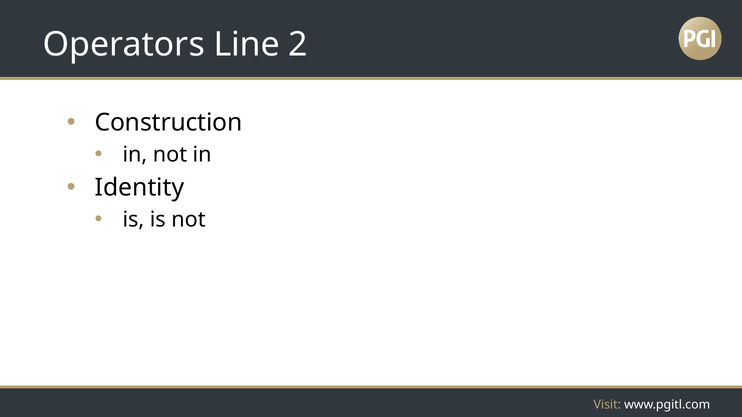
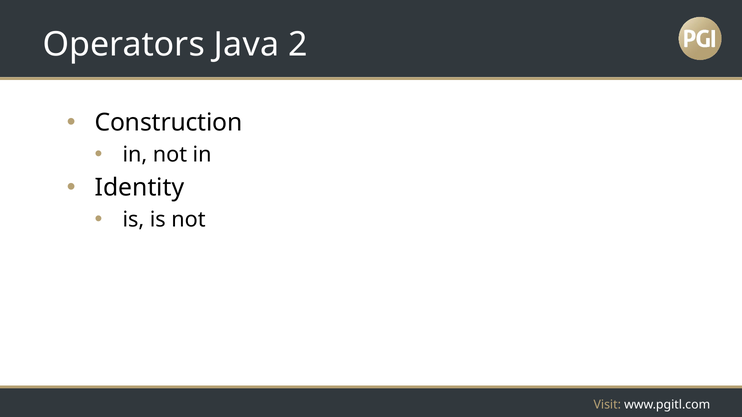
Line: Line -> Java
